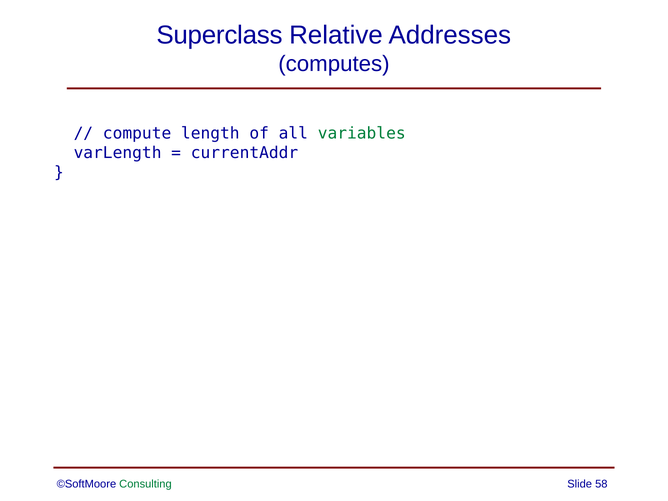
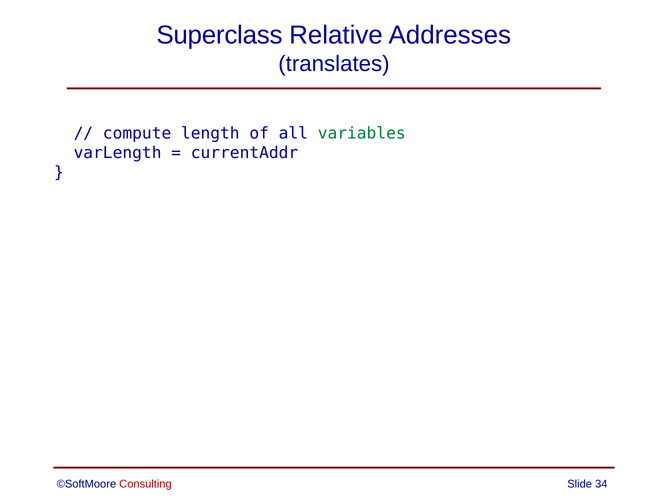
computes: computes -> translates
Consulting colour: green -> red
58: 58 -> 34
